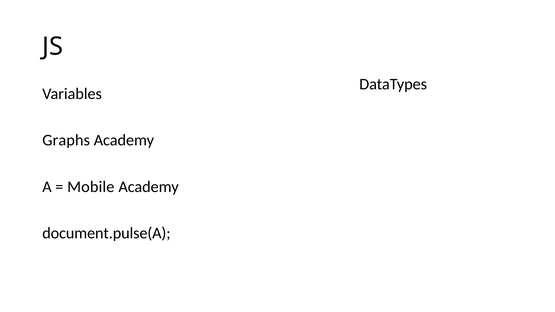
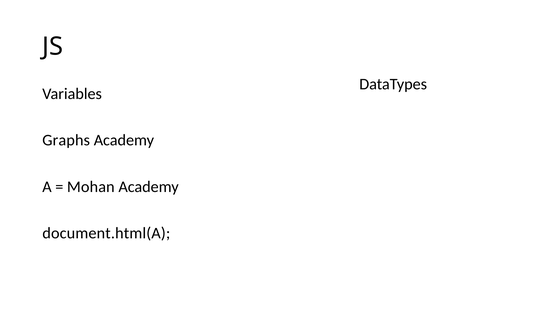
Mobile: Mobile -> Mohan
document.pulse(A: document.pulse(A -> document.html(A
